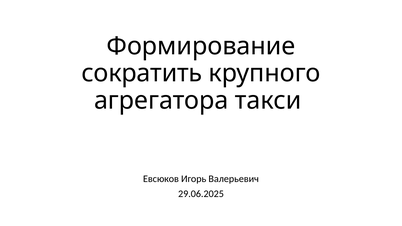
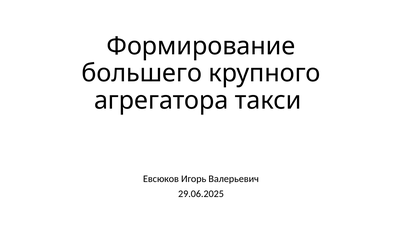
сократить: сократить -> большего
